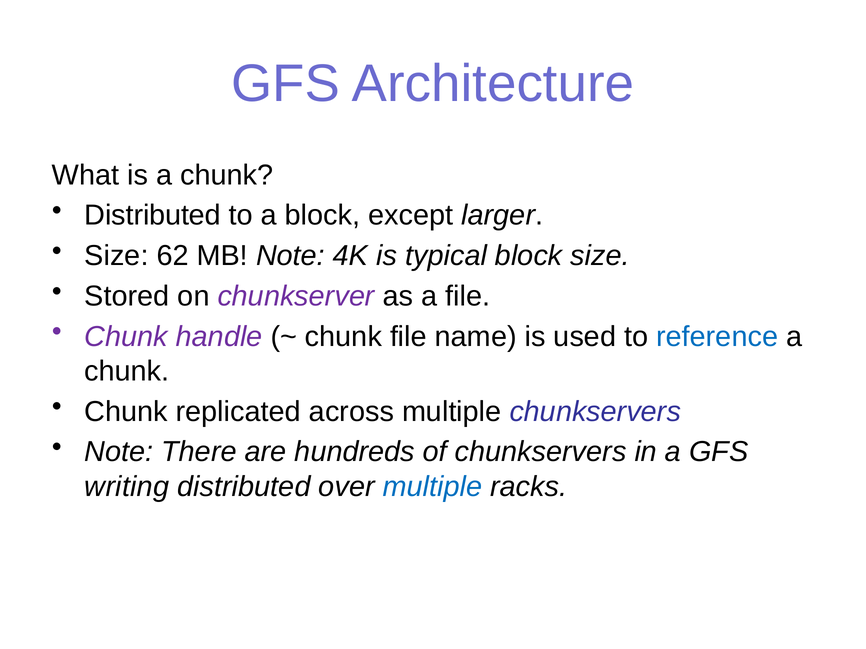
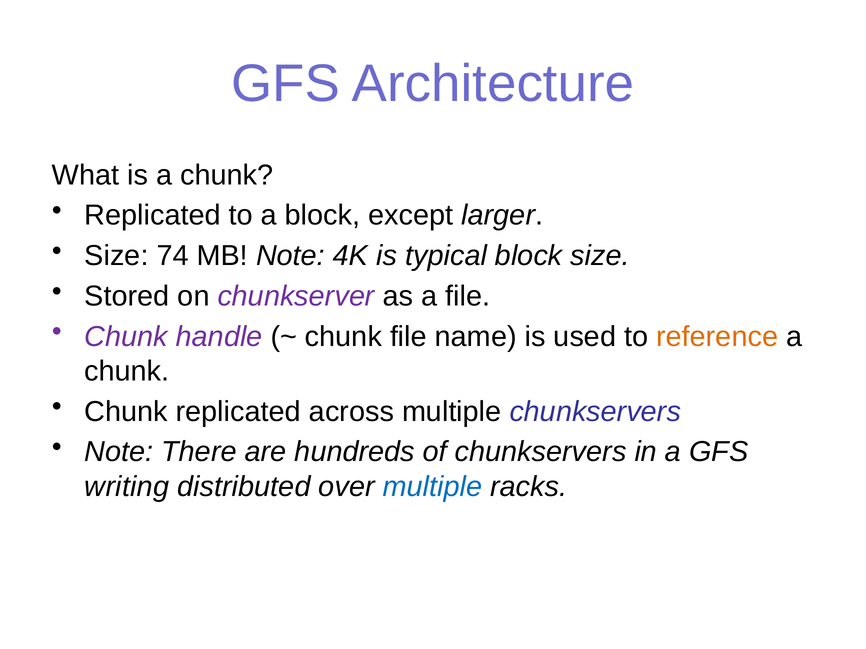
Distributed at (153, 216): Distributed -> Replicated
62: 62 -> 74
reference colour: blue -> orange
